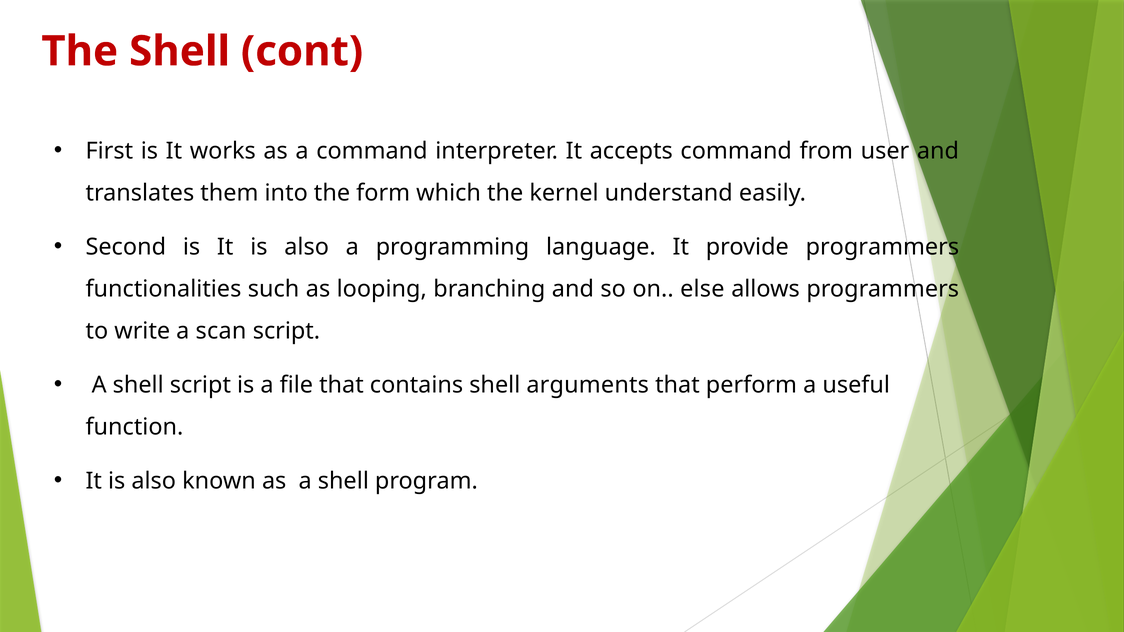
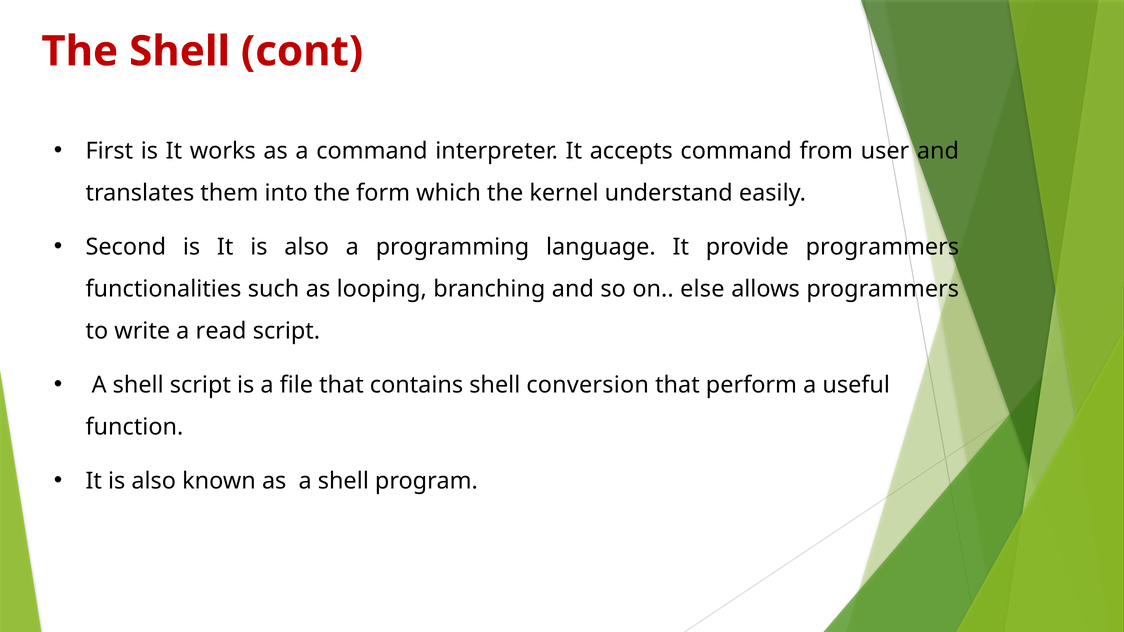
scan: scan -> read
arguments: arguments -> conversion
